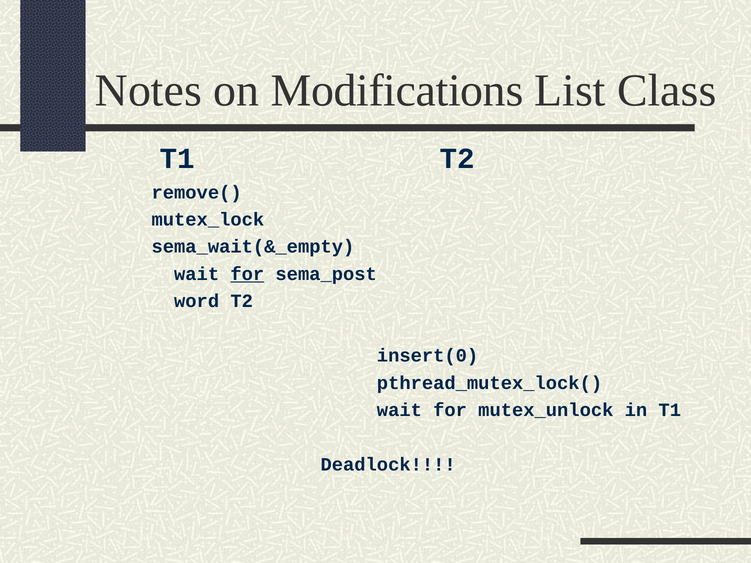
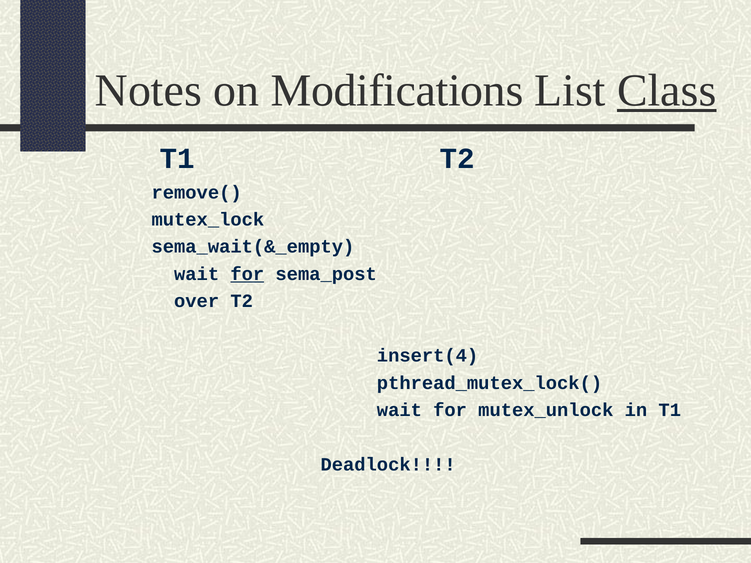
Class underline: none -> present
word: word -> over
insert(0: insert(0 -> insert(4
